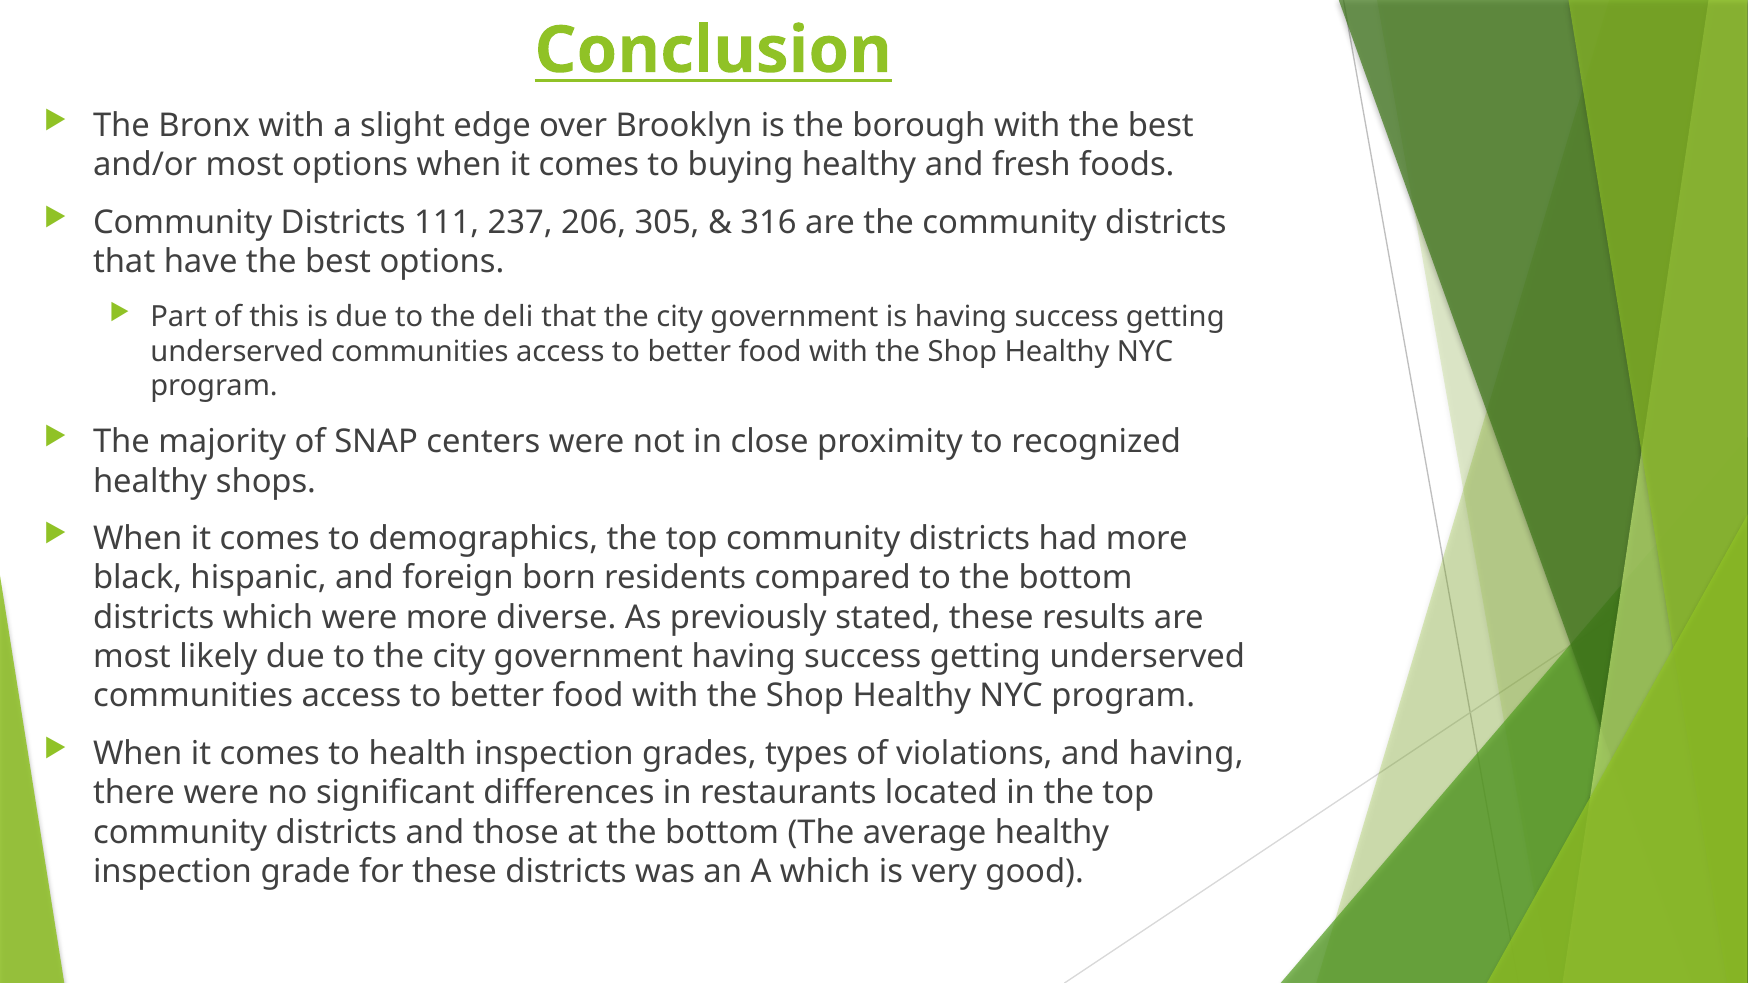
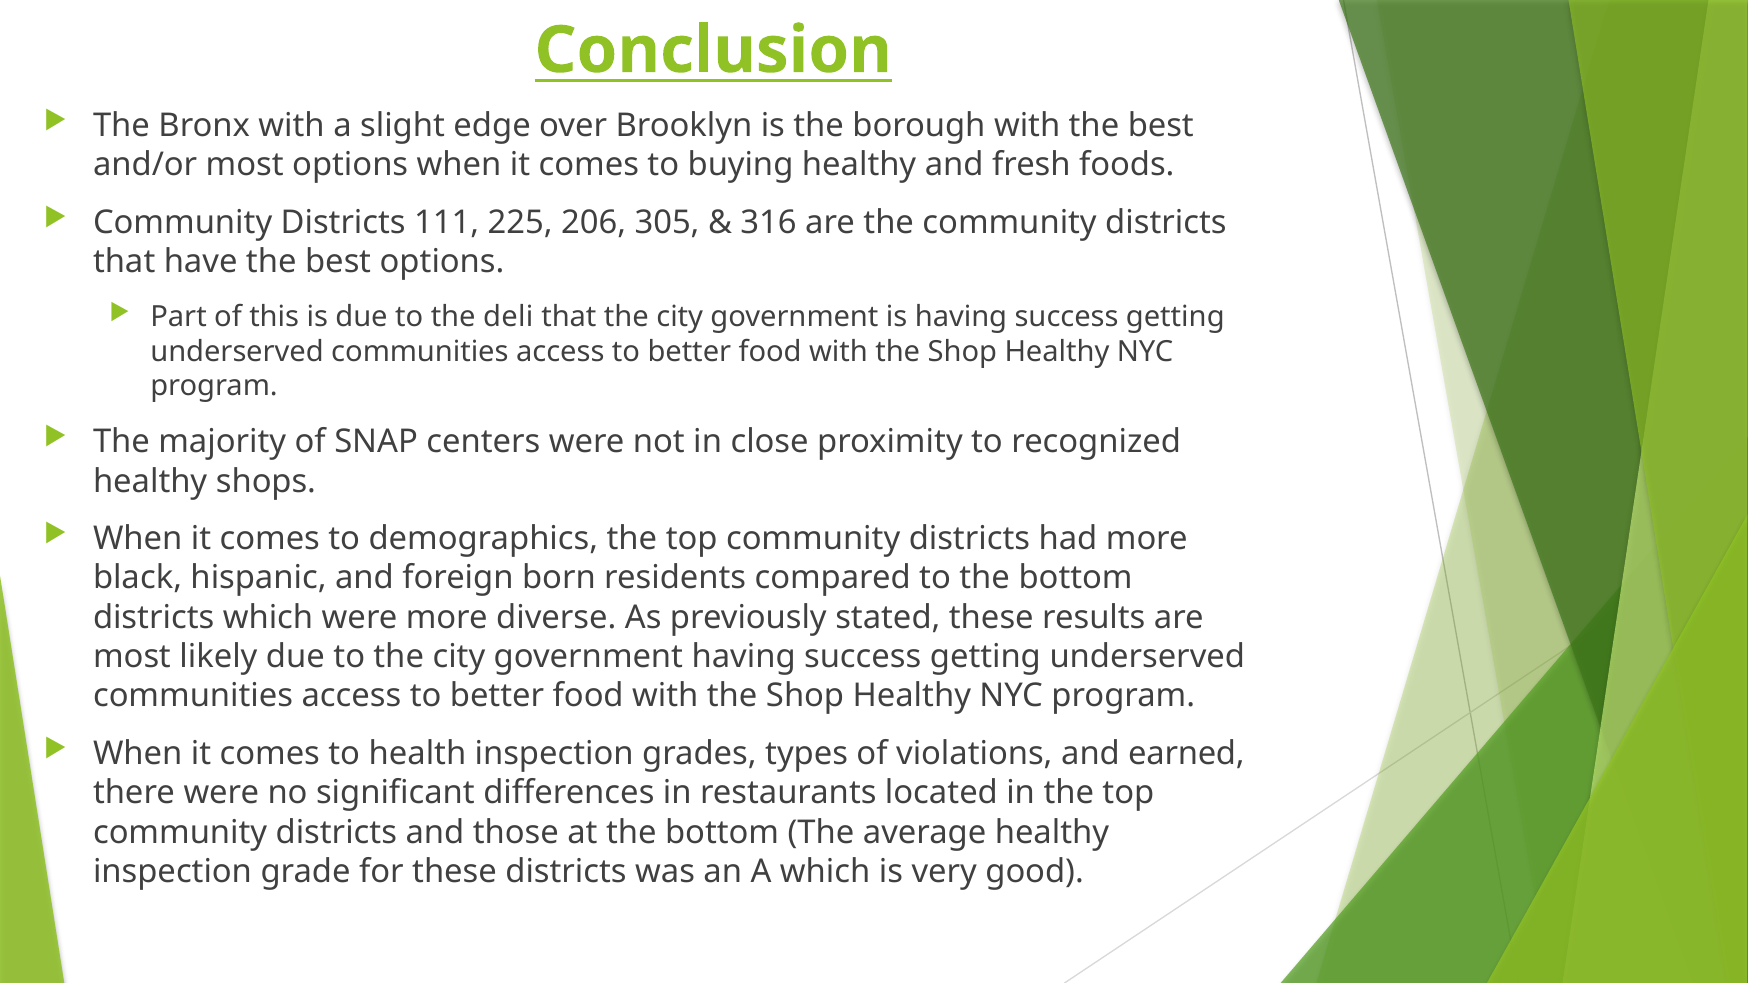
237: 237 -> 225
and having: having -> earned
